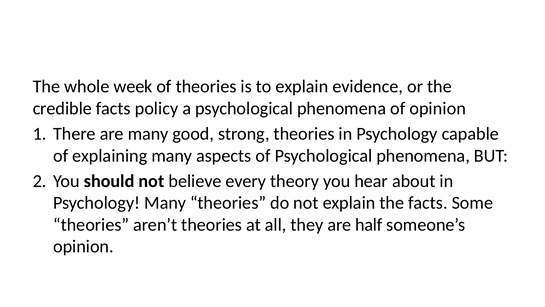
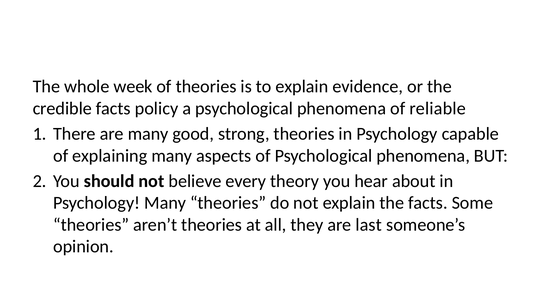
of opinion: opinion -> reliable
half: half -> last
